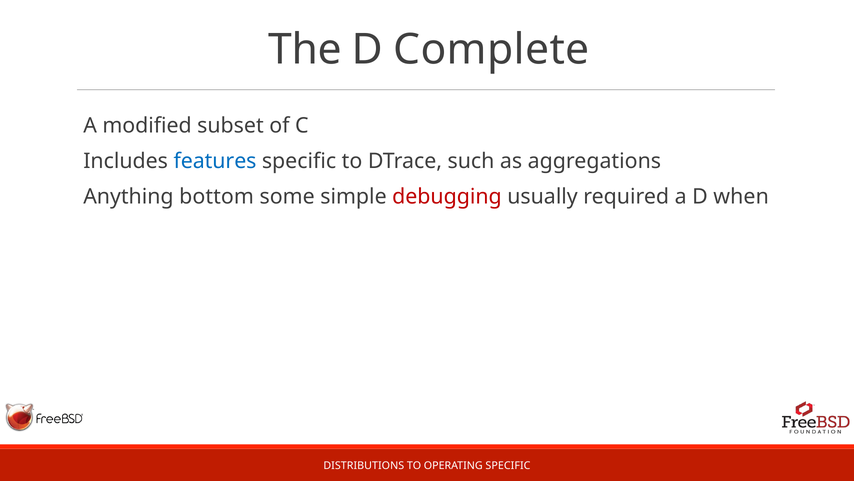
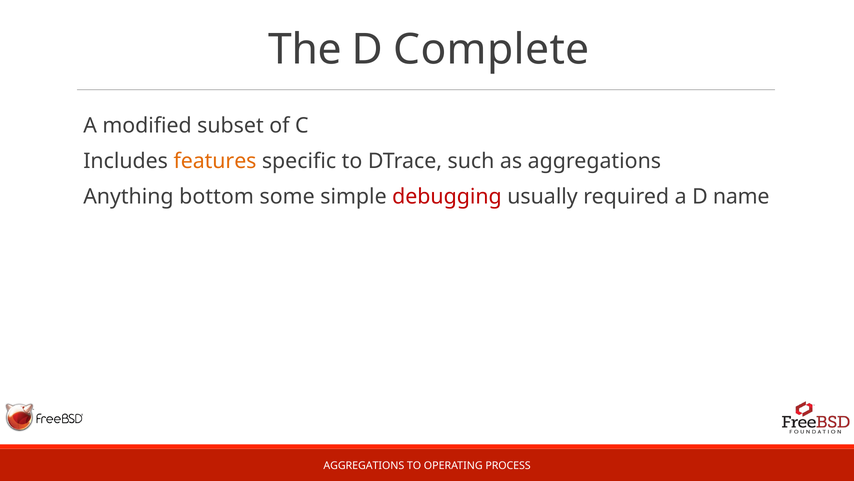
features colour: blue -> orange
when: when -> name
DISTRIBUTIONS at (364, 465): DISTRIBUTIONS -> AGGREGATIONS
OPERATING SPECIFIC: SPECIFIC -> PROCESS
